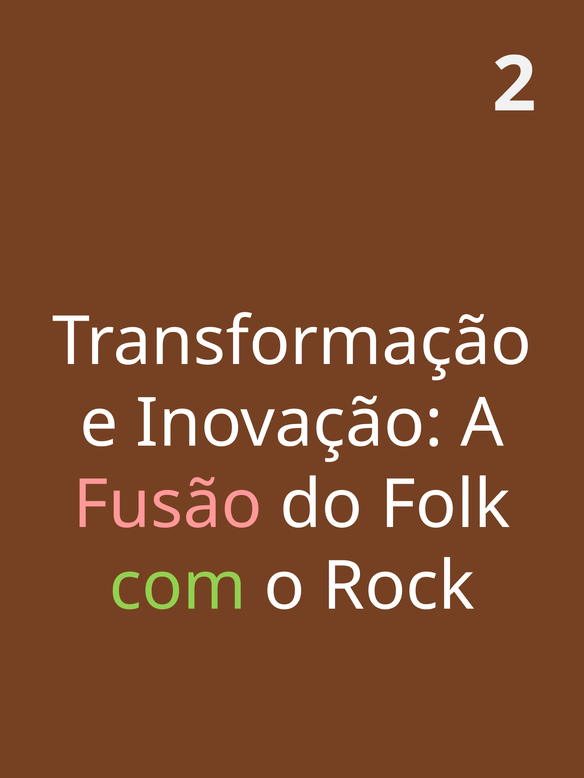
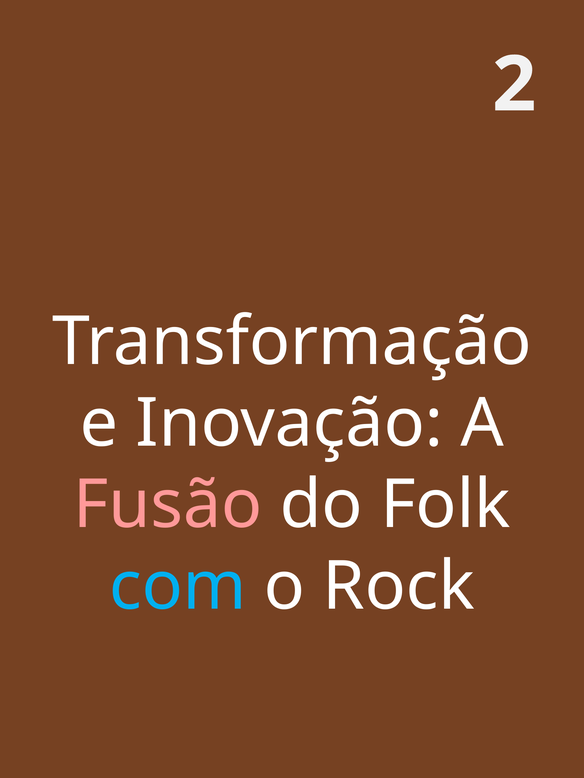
com colour: light green -> light blue
